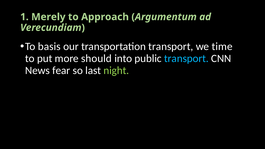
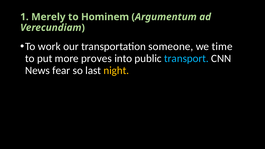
Approach: Approach -> Hominem
basis: basis -> work
transportation transport: transport -> someone
should: should -> proves
night colour: light green -> yellow
